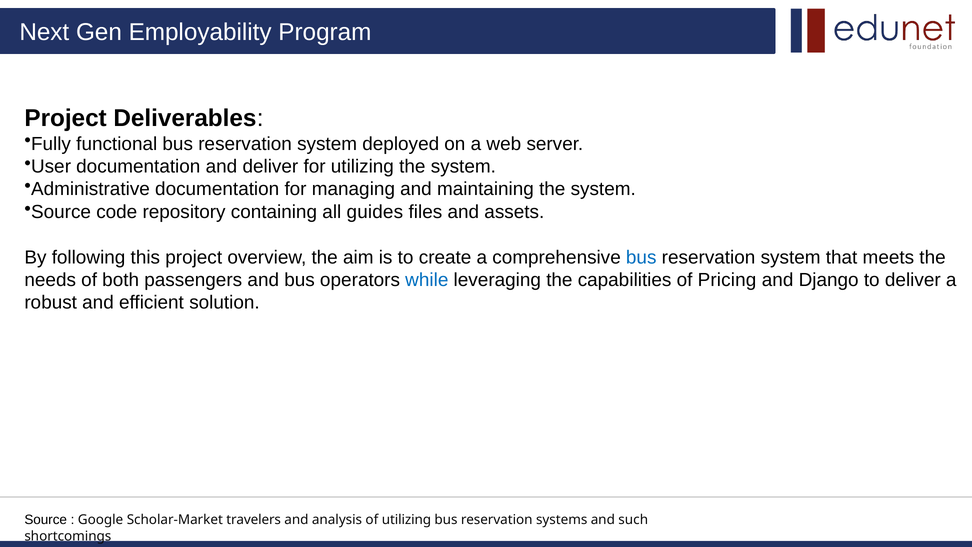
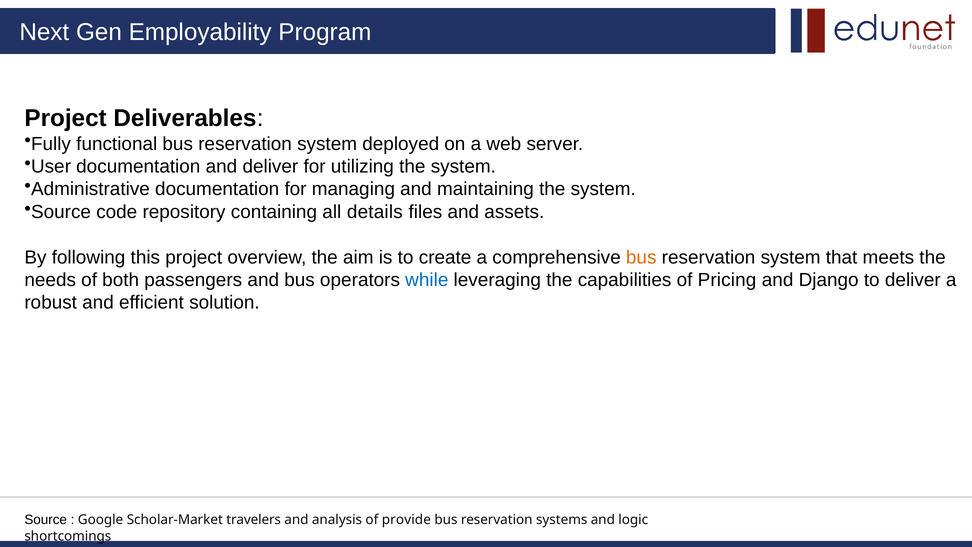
guides: guides -> details
bus at (641, 257) colour: blue -> orange
of utilizing: utilizing -> provide
such: such -> logic
